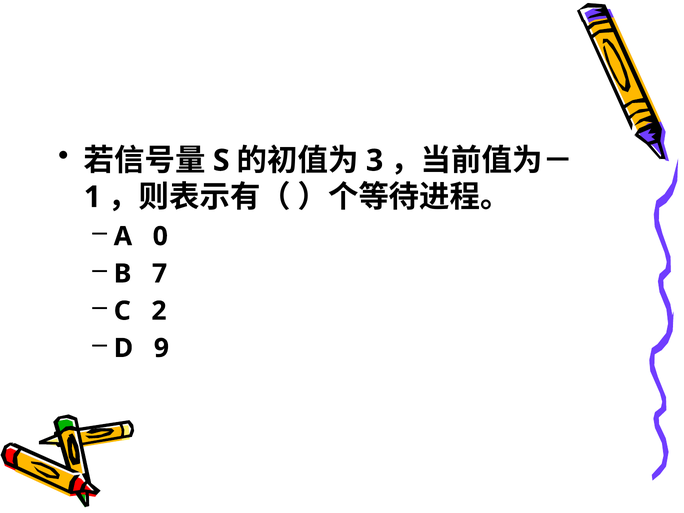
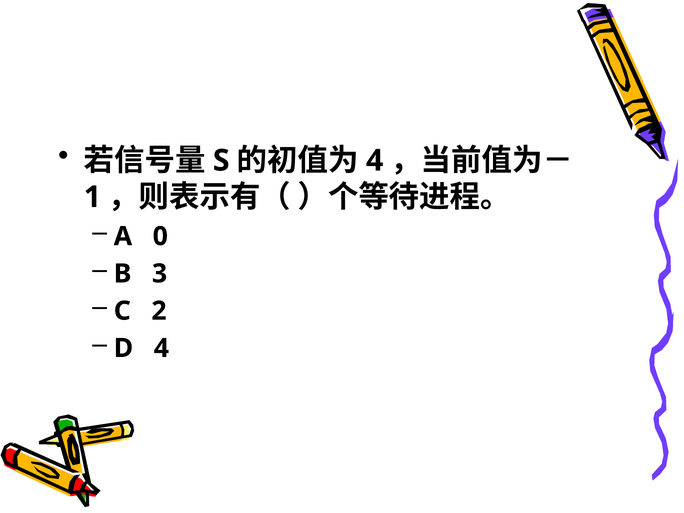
3 at (375, 161): 3 -> 4
7: 7 -> 3
D 9: 9 -> 4
